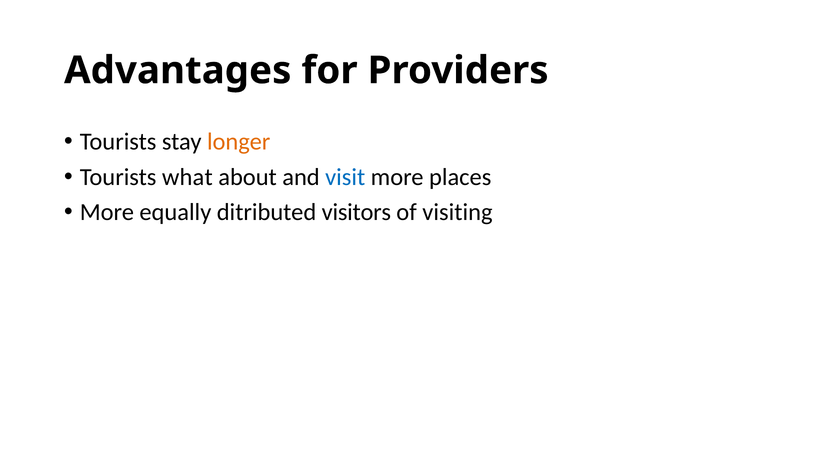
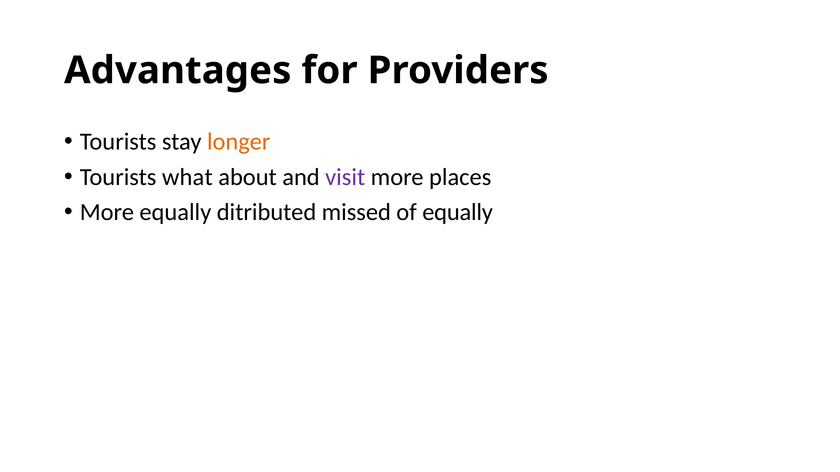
visit colour: blue -> purple
visitors: visitors -> missed
of visiting: visiting -> equally
